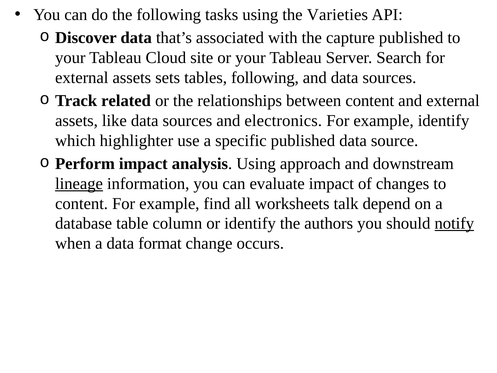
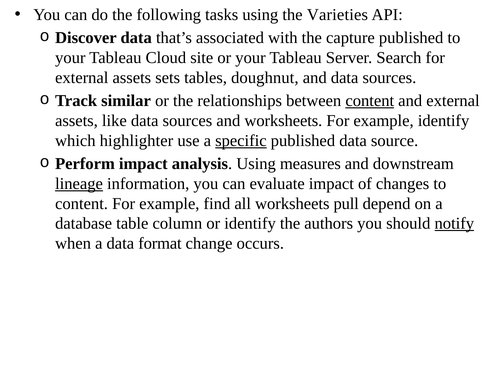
tables following: following -> doughnut
related: related -> similar
content at (370, 101) underline: none -> present
and electronics: electronics -> worksheets
specific underline: none -> present
approach: approach -> measures
talk: talk -> pull
